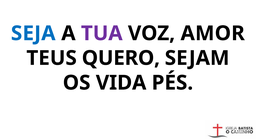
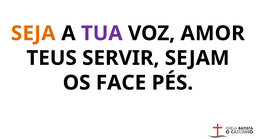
SEJA colour: blue -> orange
QUERO: QUERO -> SERVIR
VIDA: VIDA -> FACE
